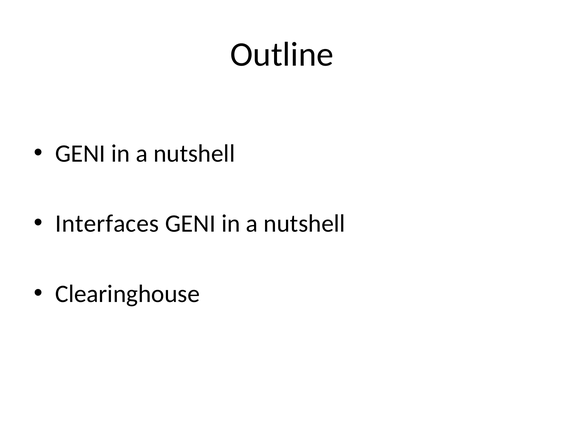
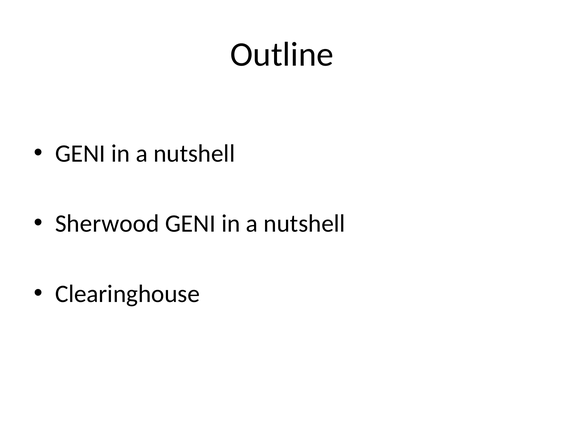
Interfaces: Interfaces -> Sherwood
